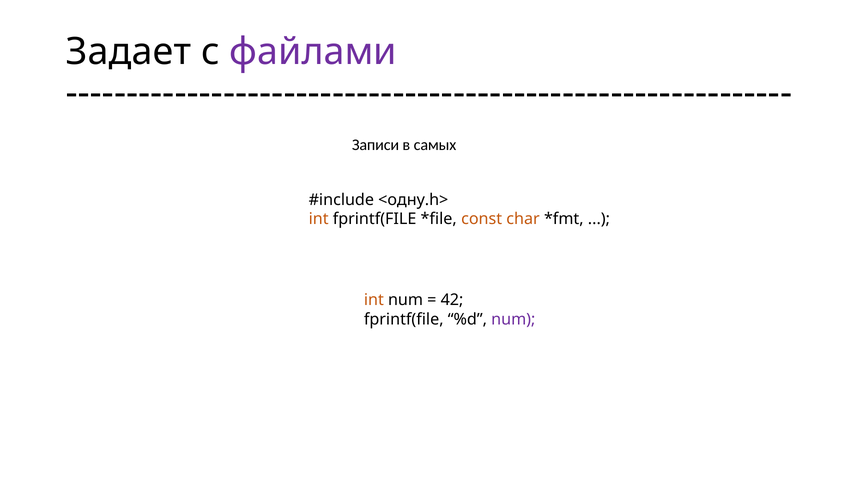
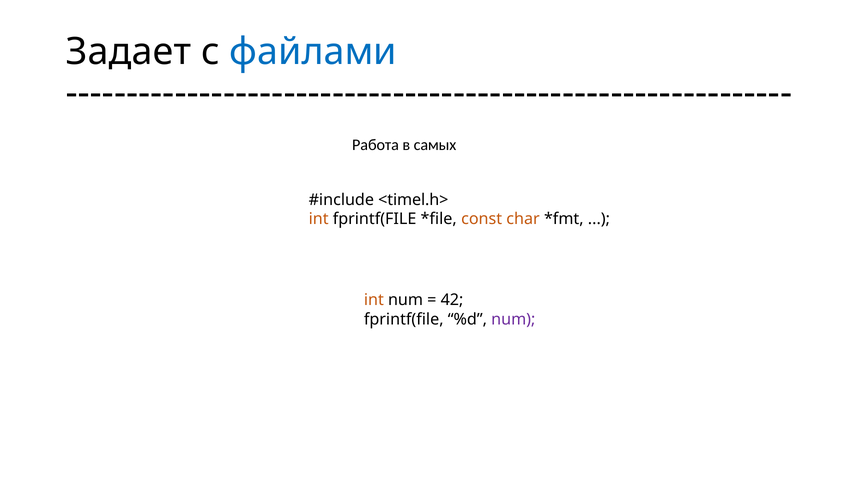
файлами colour: purple -> blue
Записи: Записи -> Работа
<одну.h>: <одну.h> -> <timel.h>
